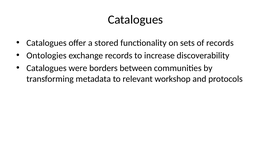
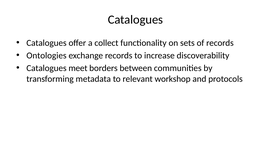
stored: stored -> collect
were: were -> meet
